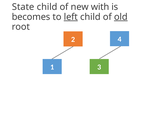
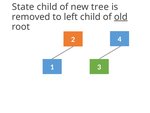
with: with -> tree
becomes: becomes -> removed
left underline: present -> none
